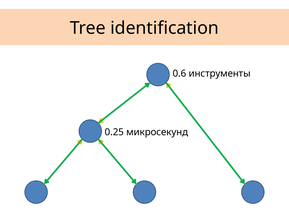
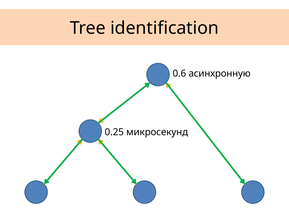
инструменты: инструменты -> асинхронную
